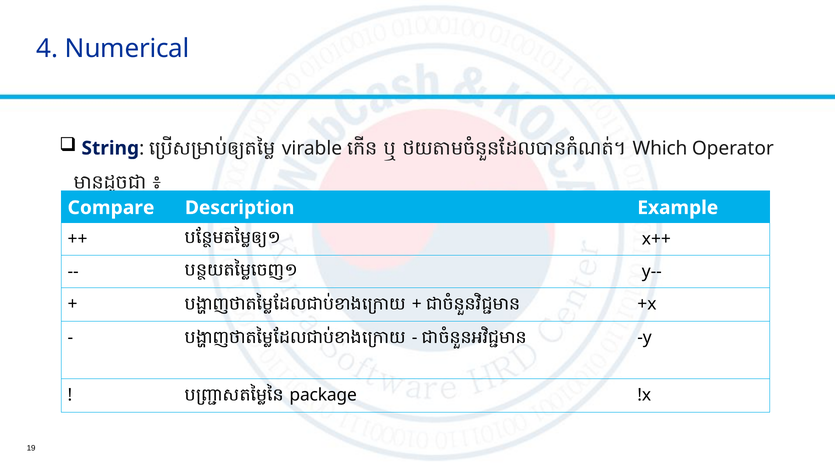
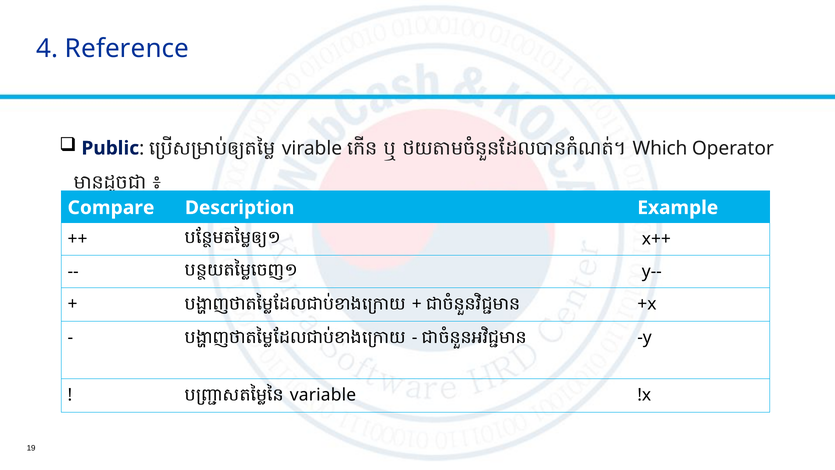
Numerical: Numerical -> Reference
String: String -> Public
package: package -> variable
